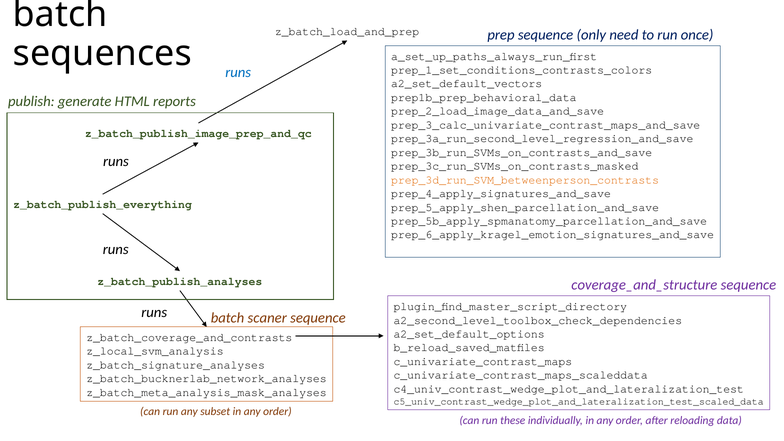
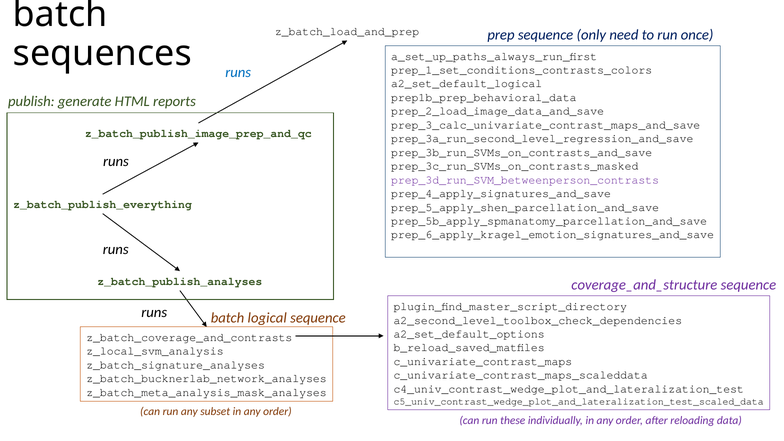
a2_set_default_vectors: a2_set_default_vectors -> a2_set_default_logical
prep_3d_run_SVM_betweenperson_contrasts colour: orange -> purple
scaner: scaner -> logical
